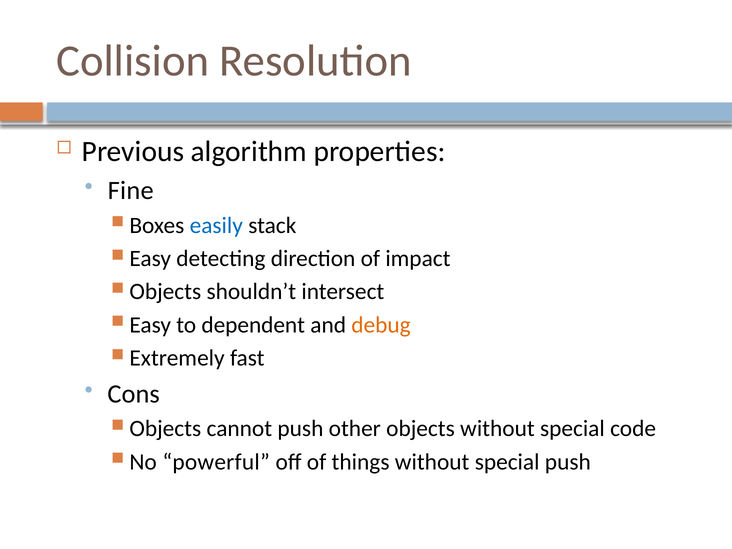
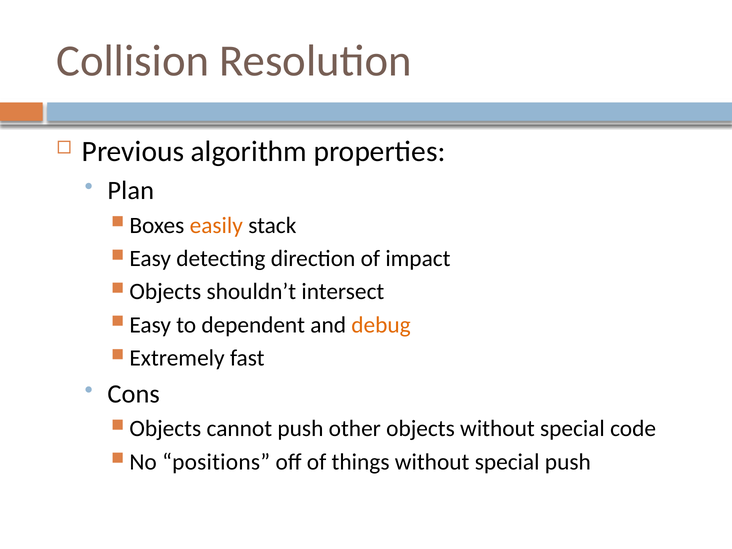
Fine: Fine -> Plan
easily colour: blue -> orange
powerful: powerful -> positions
